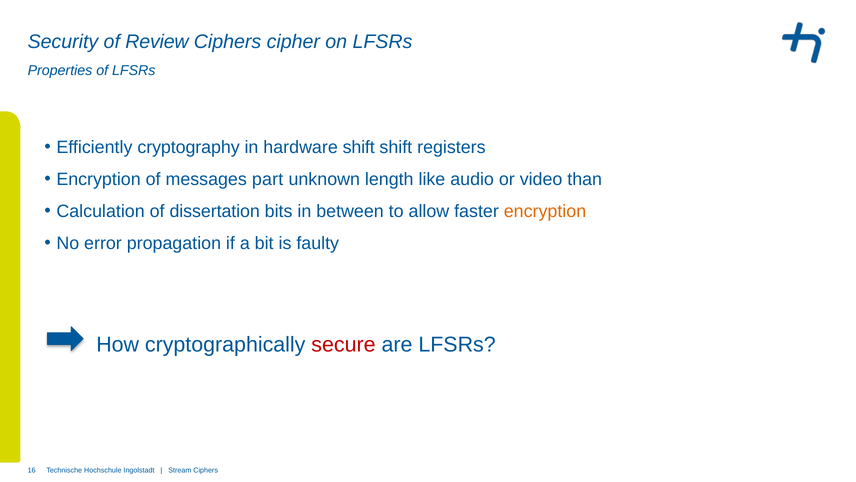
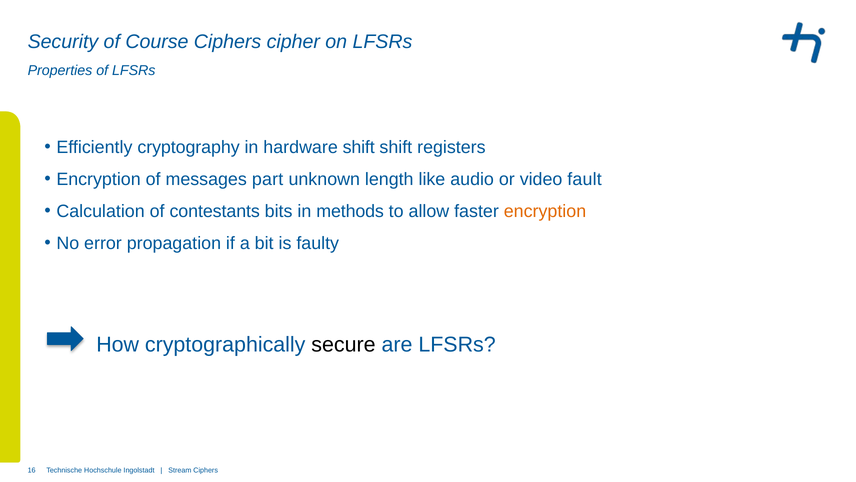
Review: Review -> Course
than: than -> fault
dissertation: dissertation -> contestants
between: between -> methods
secure colour: red -> black
